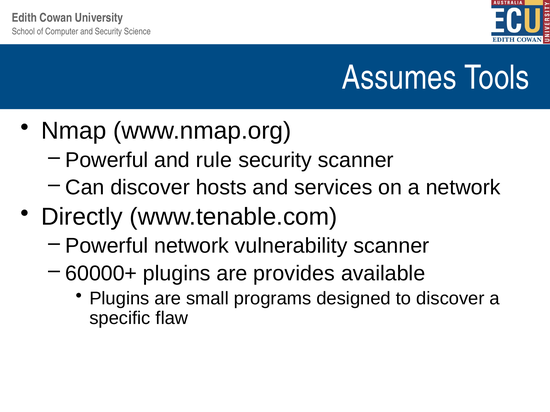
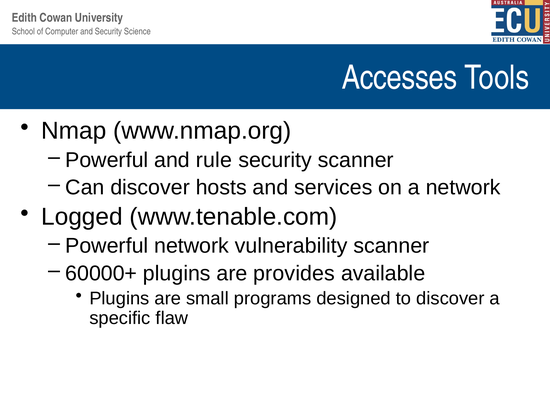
Assumes: Assumes -> Accesses
Directly: Directly -> Logged
